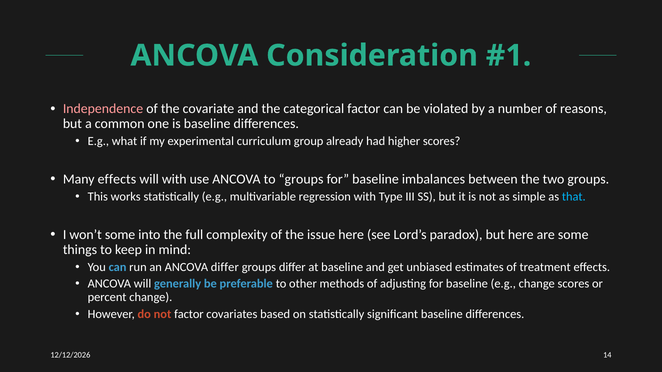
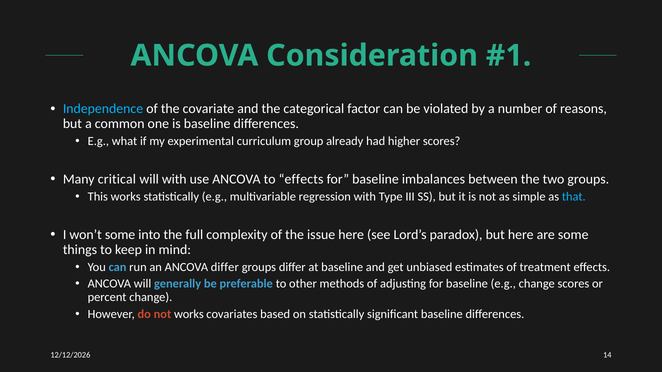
Independence colour: pink -> light blue
Many effects: effects -> critical
to groups: groups -> effects
not factor: factor -> works
